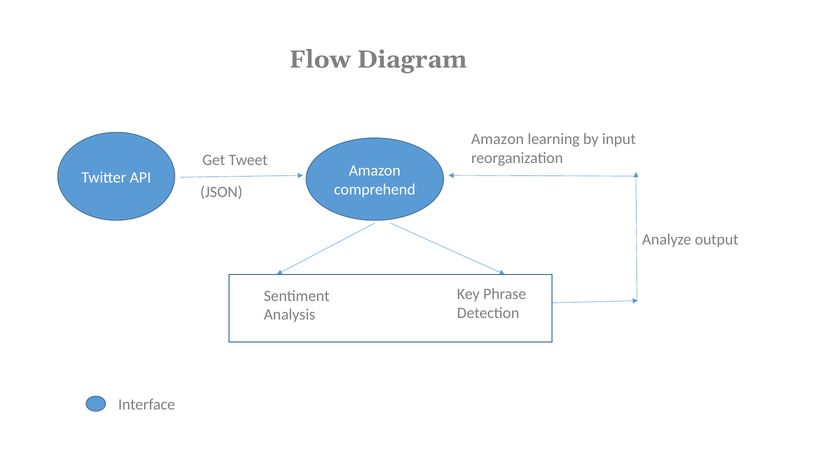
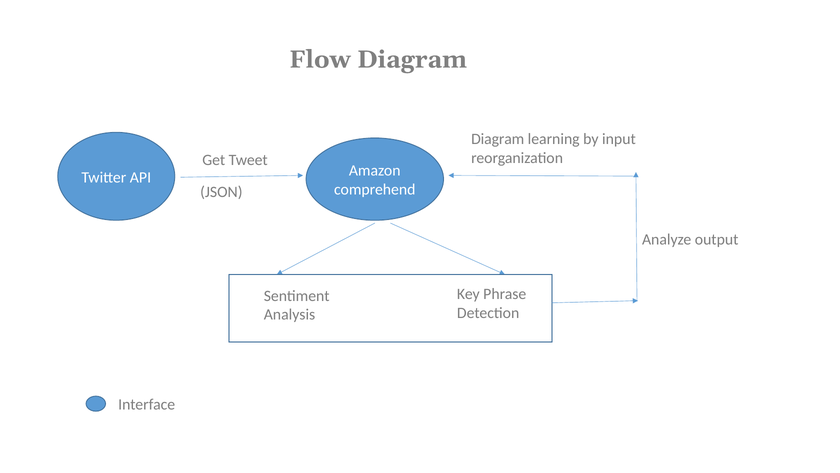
Amazon at (498, 139): Amazon -> Diagram
